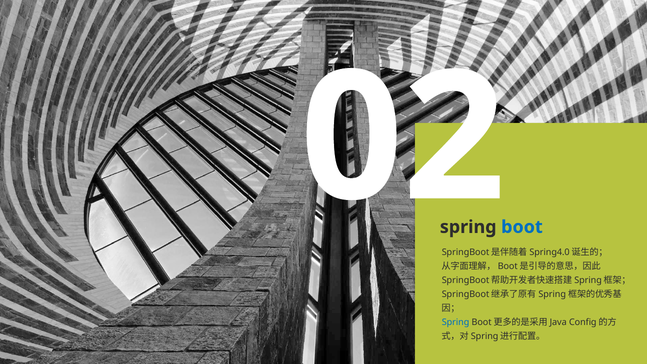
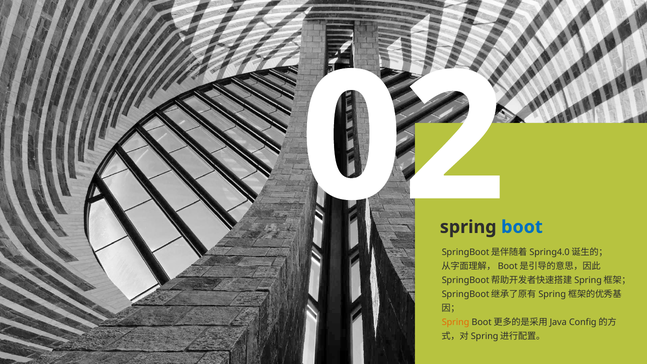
Spring at (456, 322) colour: blue -> orange
